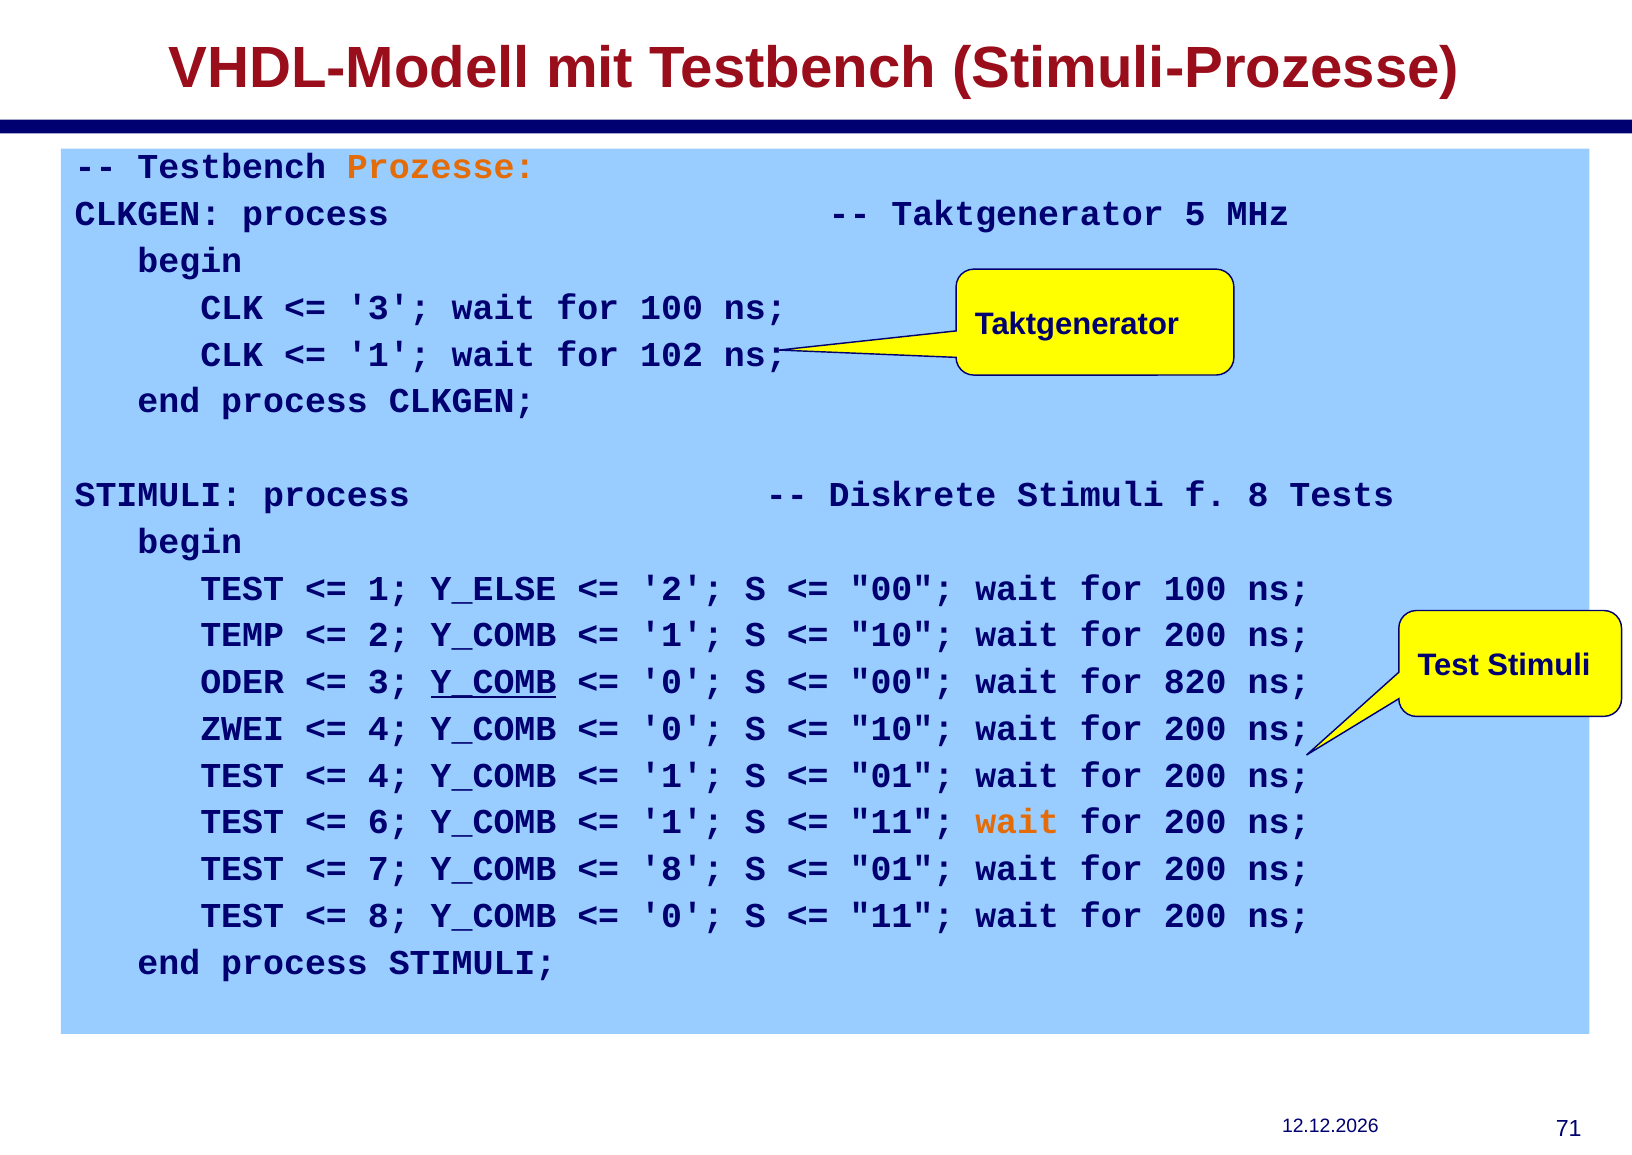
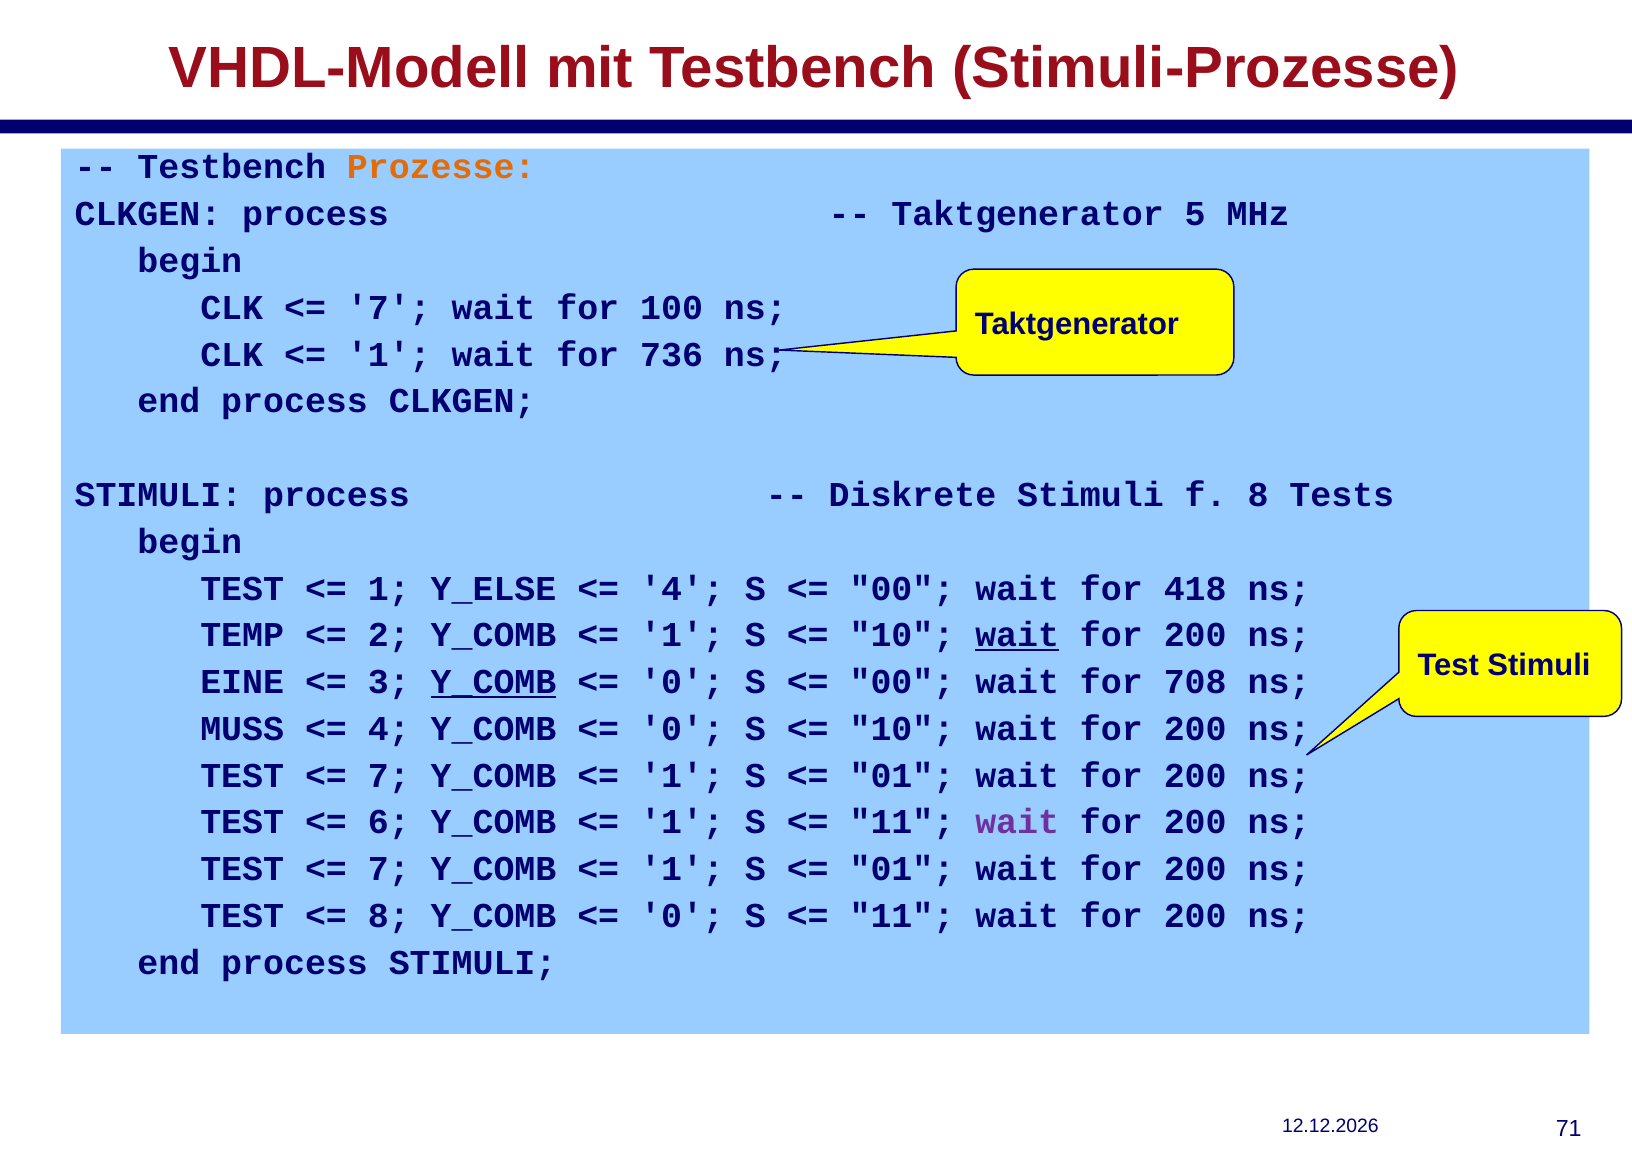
3 at (389, 308): 3 -> 7
102: 102 -> 736
2 at (682, 588): 2 -> 4
00 wait for 100: 100 -> 418
wait at (1017, 635) underline: none -> present
ODER: ODER -> EINE
820: 820 -> 708
ZWEI: ZWEI -> MUSS
4 at (389, 776): 4 -> 7
wait at (1017, 822) colour: orange -> purple
8 at (682, 869): 8 -> 1
